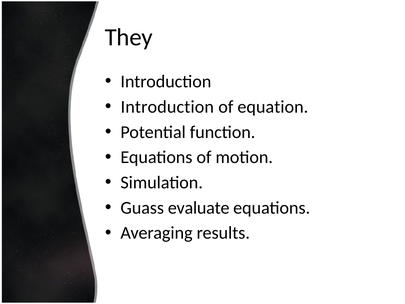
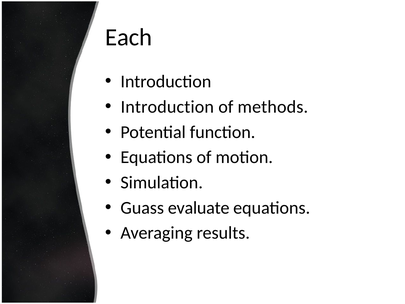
They: They -> Each
equation: equation -> methods
